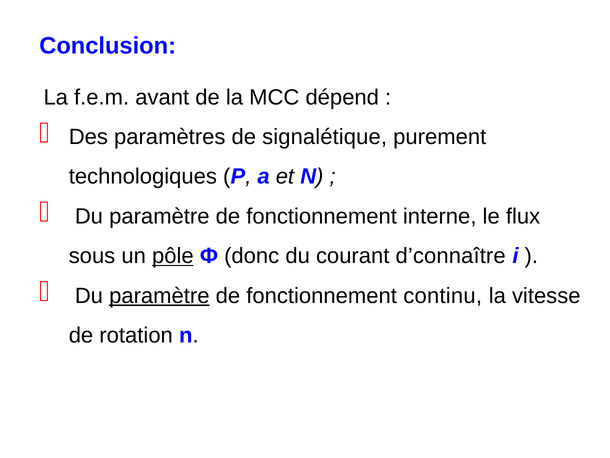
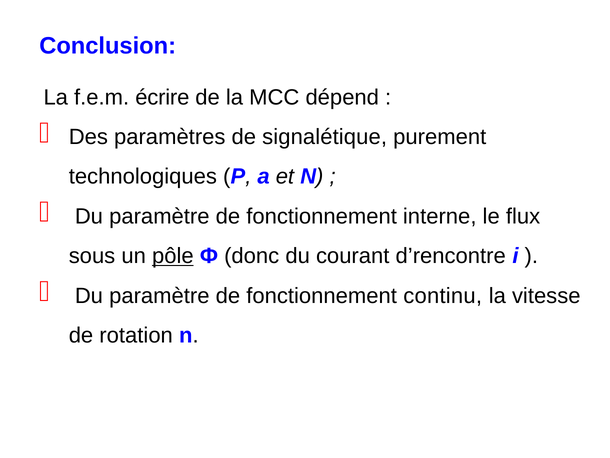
avant: avant -> écrire
d’connaître: d’connaître -> d’rencontre
paramètre at (159, 295) underline: present -> none
